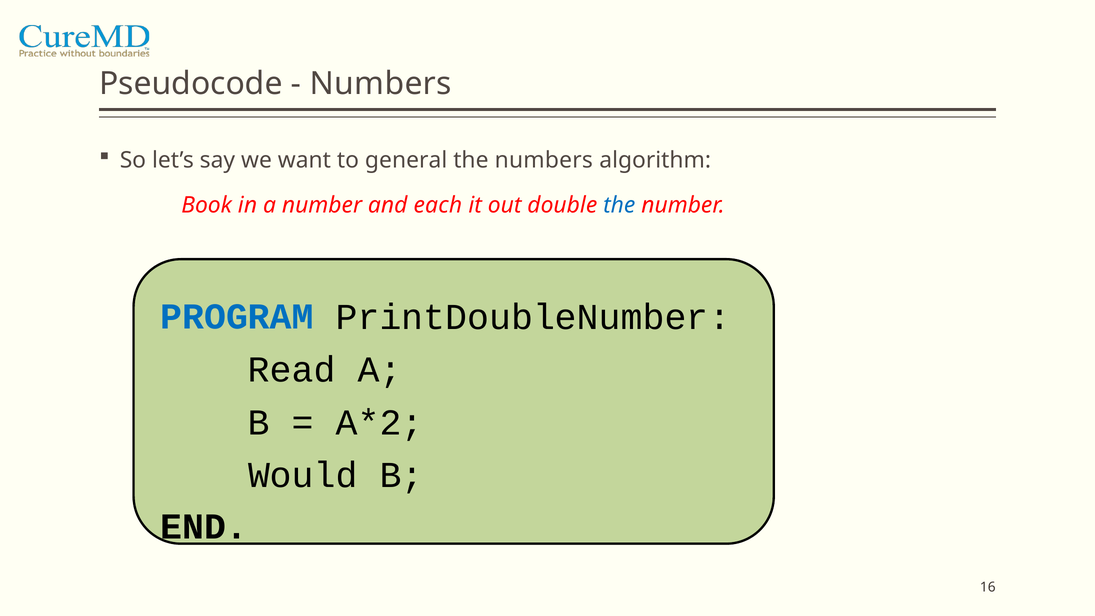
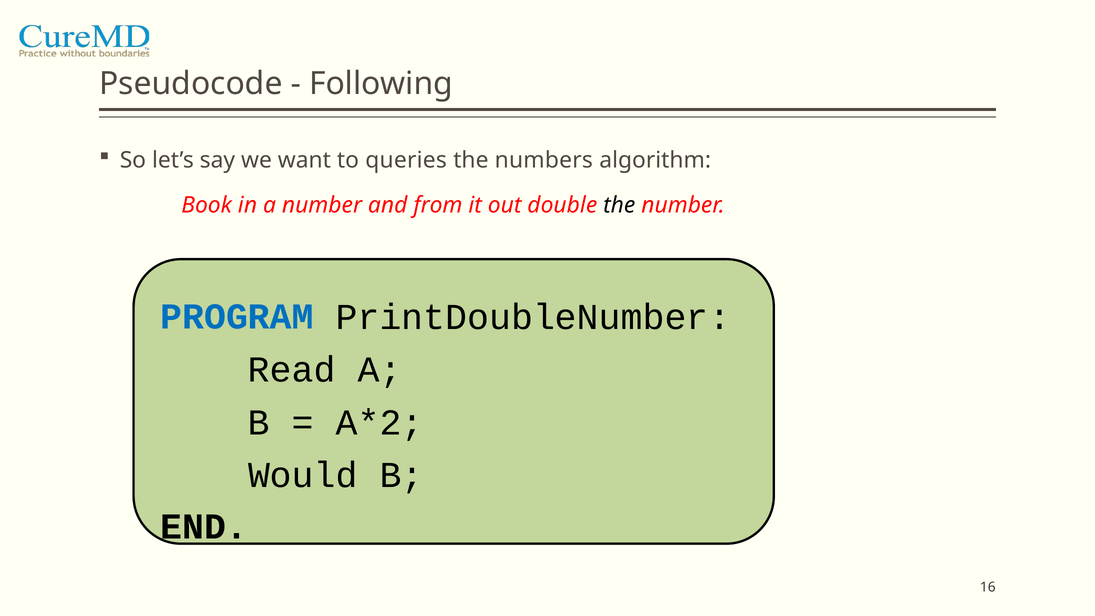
Numbers at (381, 84): Numbers -> Following
general: general -> queries
each: each -> from
the at (619, 205) colour: blue -> black
